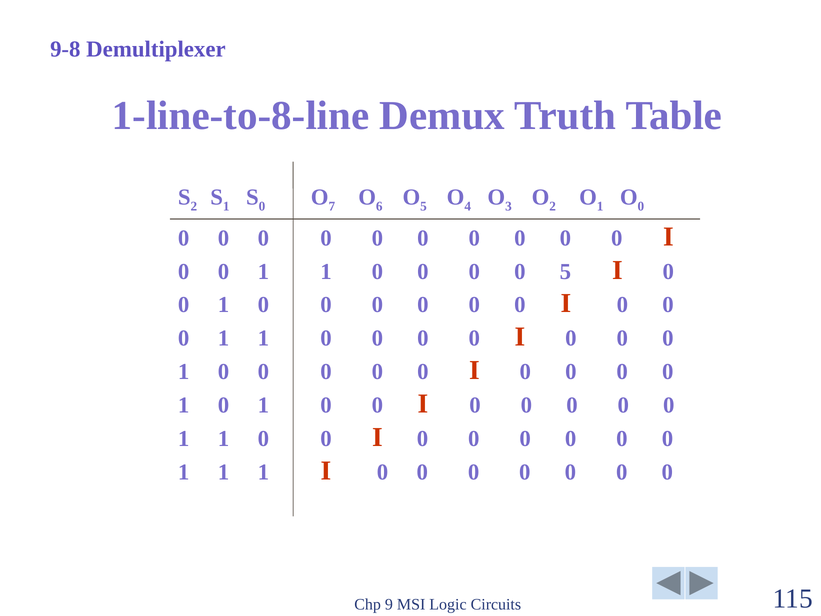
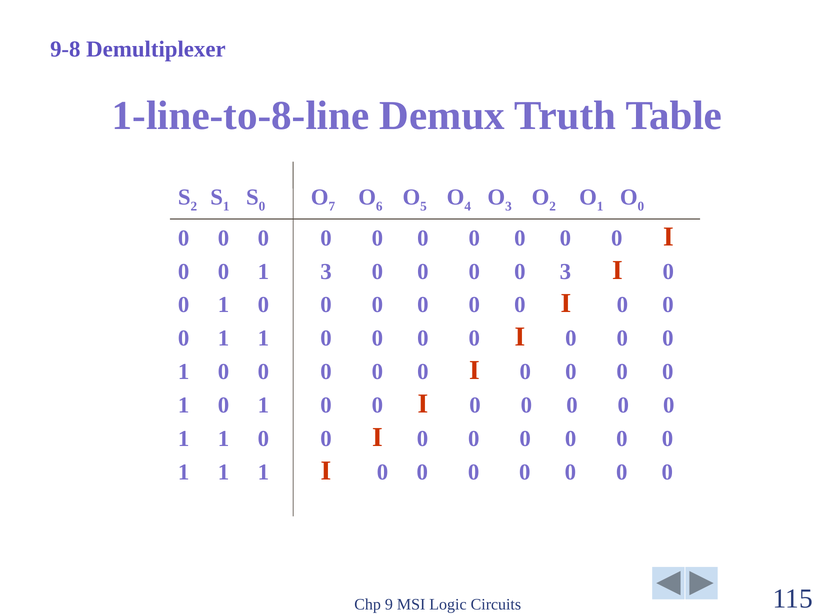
1 at (326, 271): 1 -> 3
0 5: 5 -> 3
